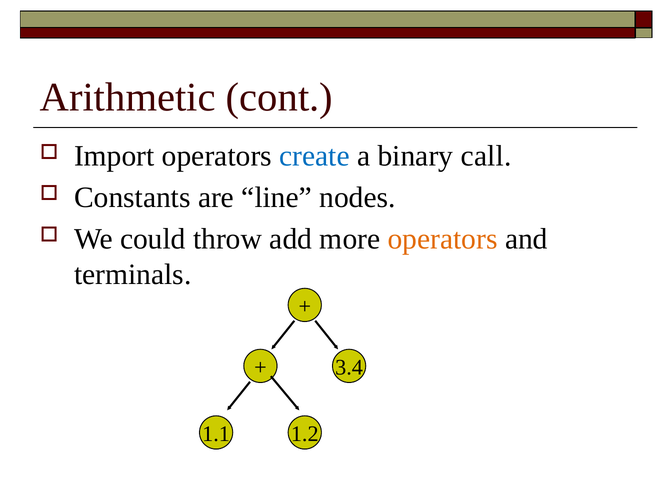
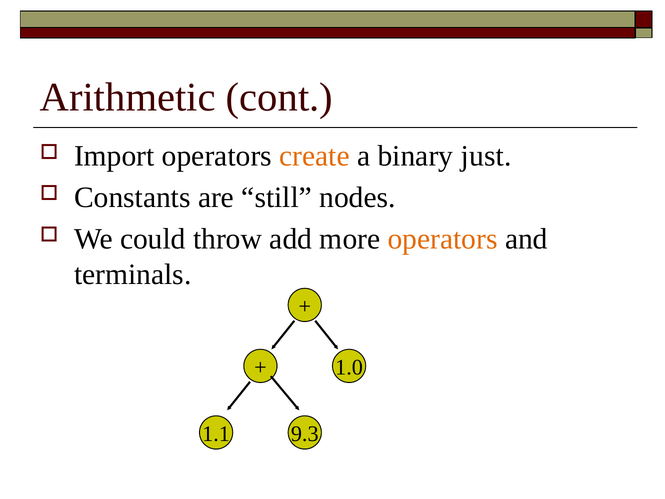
create colour: blue -> orange
call: call -> just
line: line -> still
3.4: 3.4 -> 1.0
1.2: 1.2 -> 9.3
